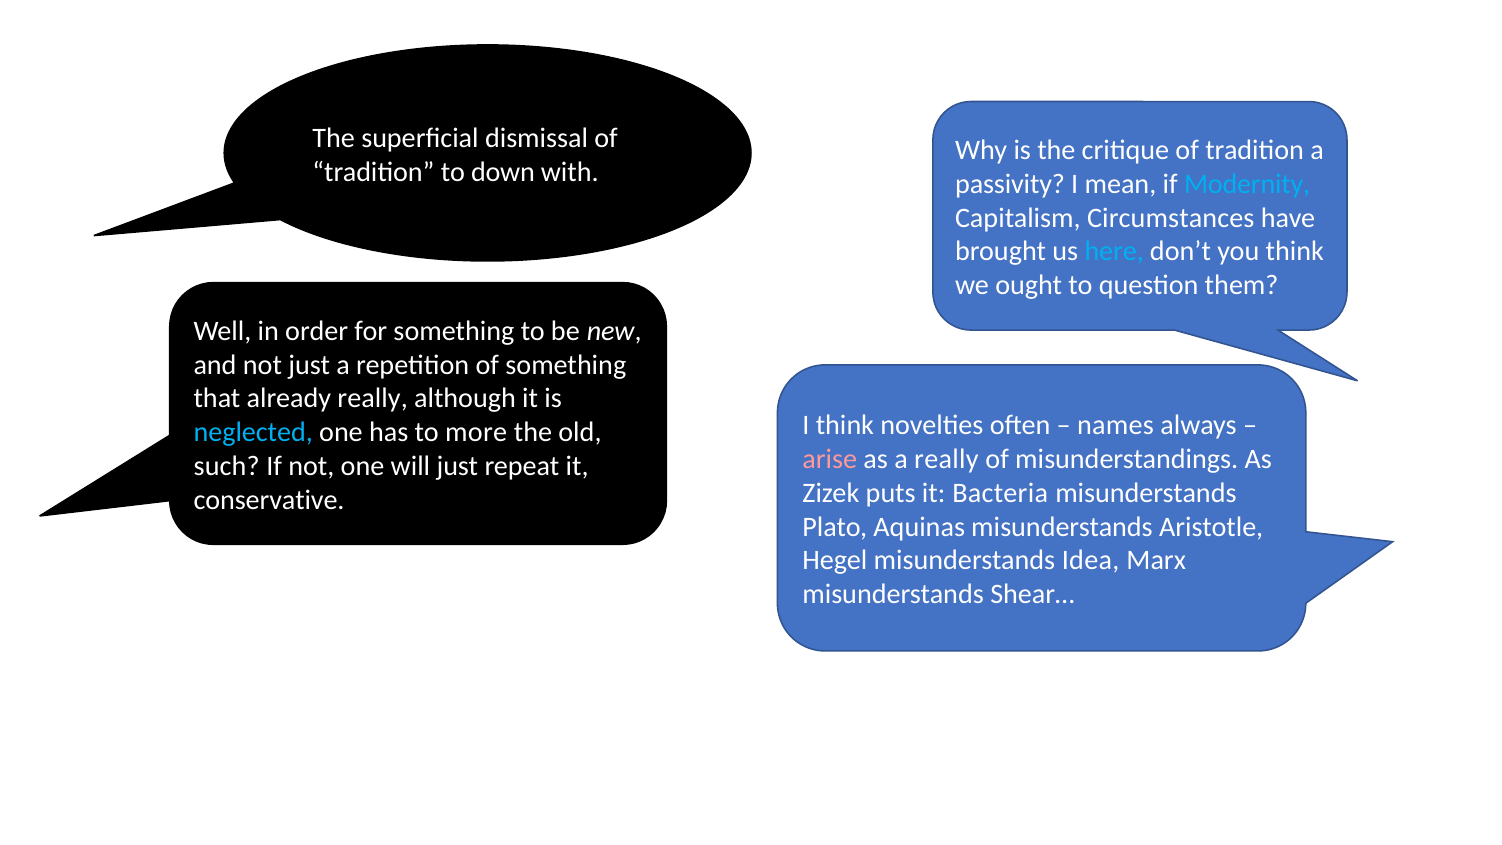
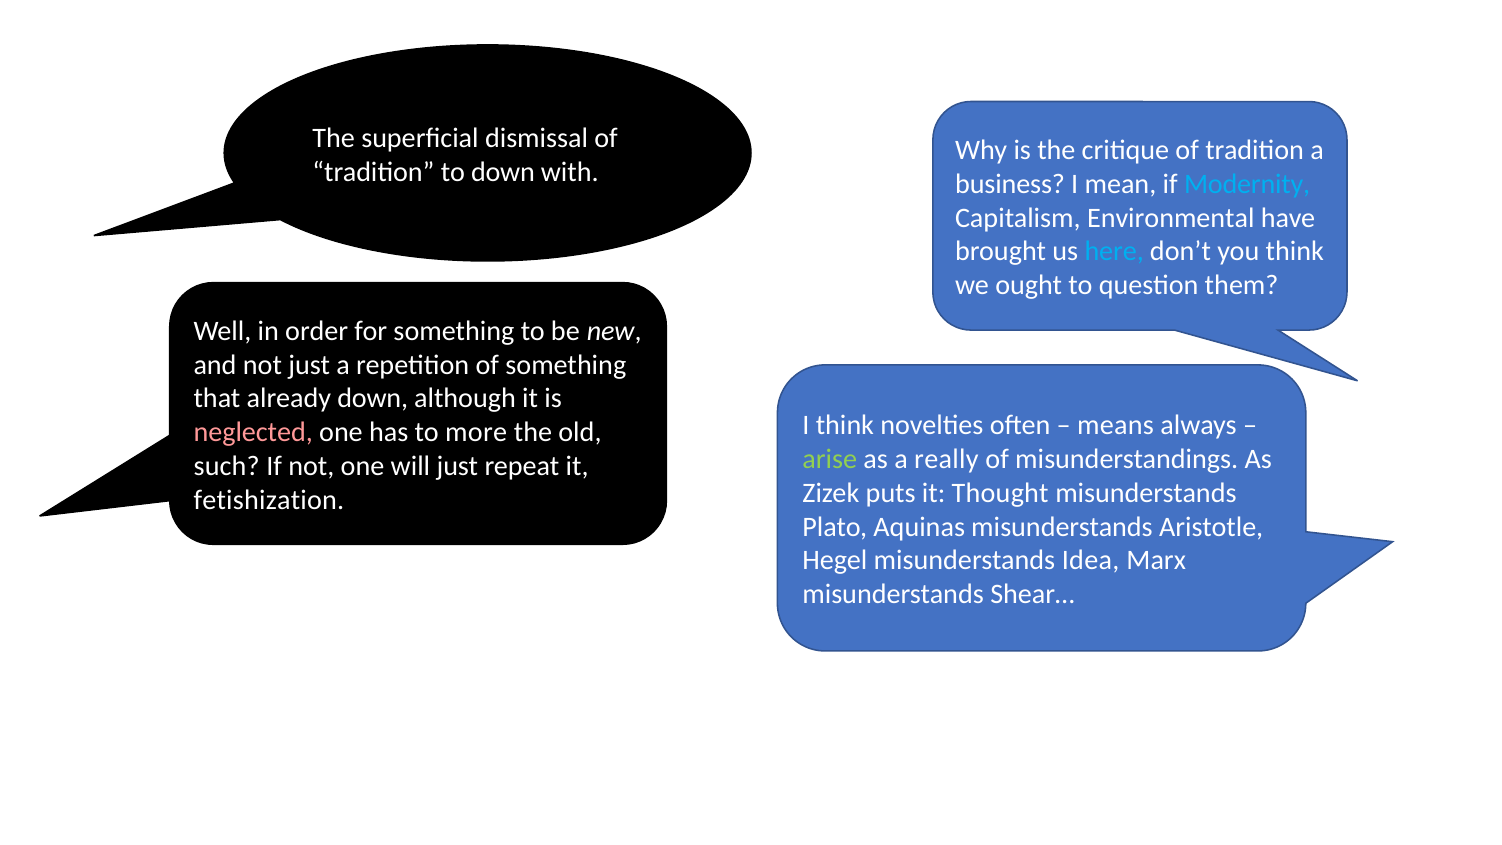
passivity: passivity -> business
Circumstances: Circumstances -> Environmental
already really: really -> down
names: names -> means
neglected colour: light blue -> pink
arise colour: pink -> light green
Bacteria: Bacteria -> Thought
conservative: conservative -> fetishization
